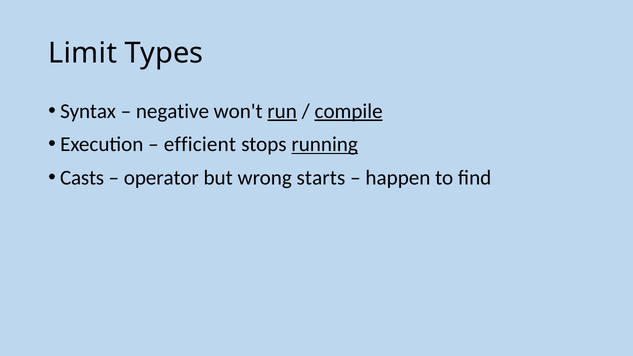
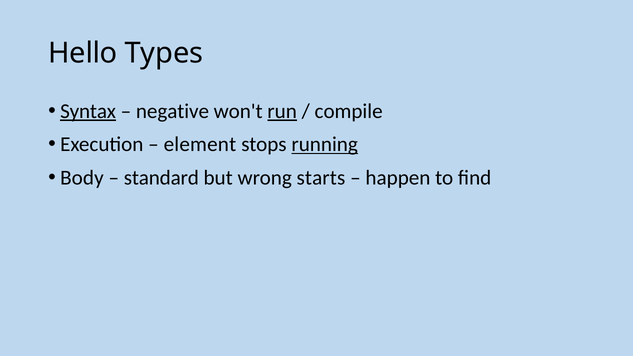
Limit: Limit -> Hello
Syntax underline: none -> present
compile underline: present -> none
efficient: efficient -> element
Casts: Casts -> Body
operator: operator -> standard
